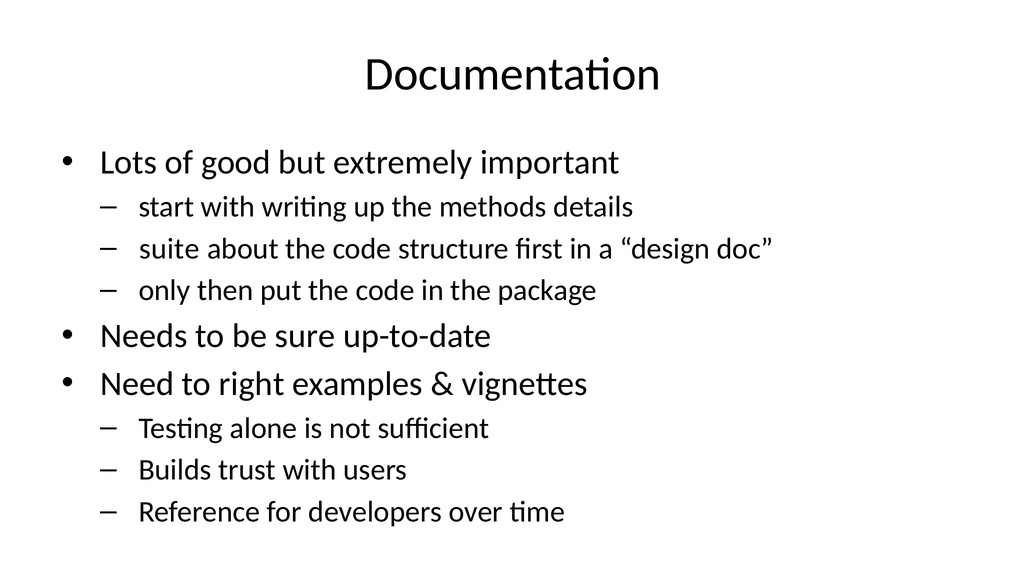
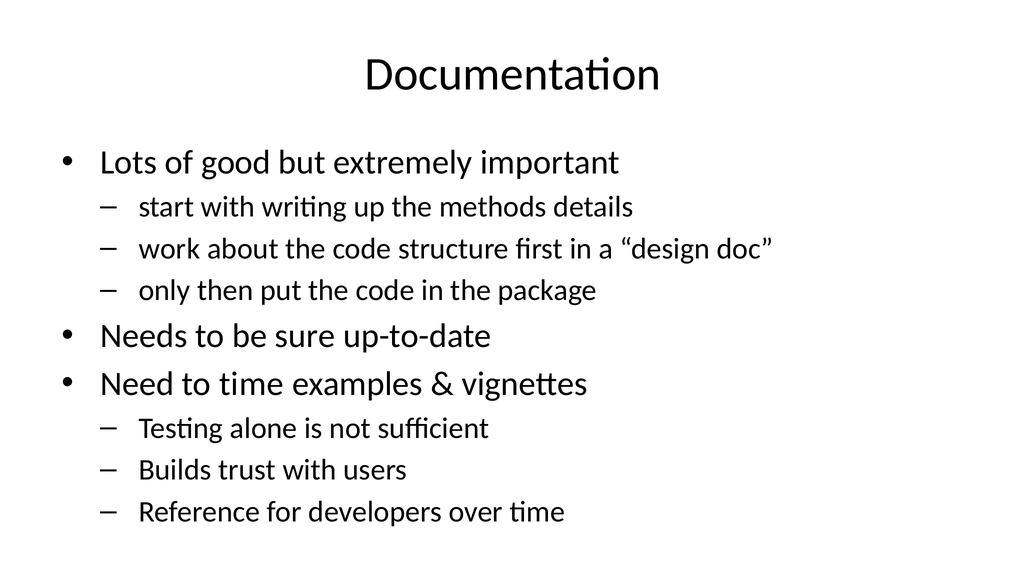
suite: suite -> work
to right: right -> time
